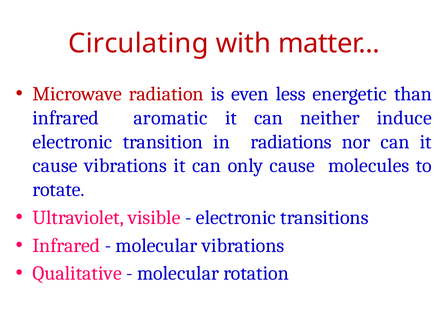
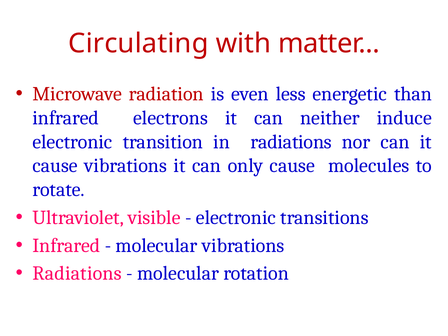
aromatic: aromatic -> electrons
Qualitative at (77, 273): Qualitative -> Radiations
